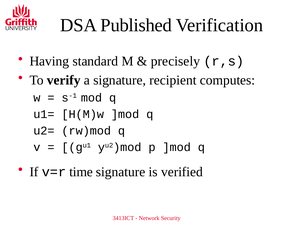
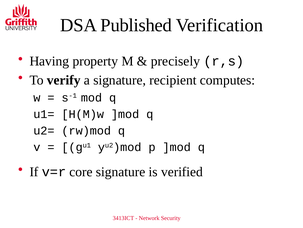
standard: standard -> property
time: time -> core
